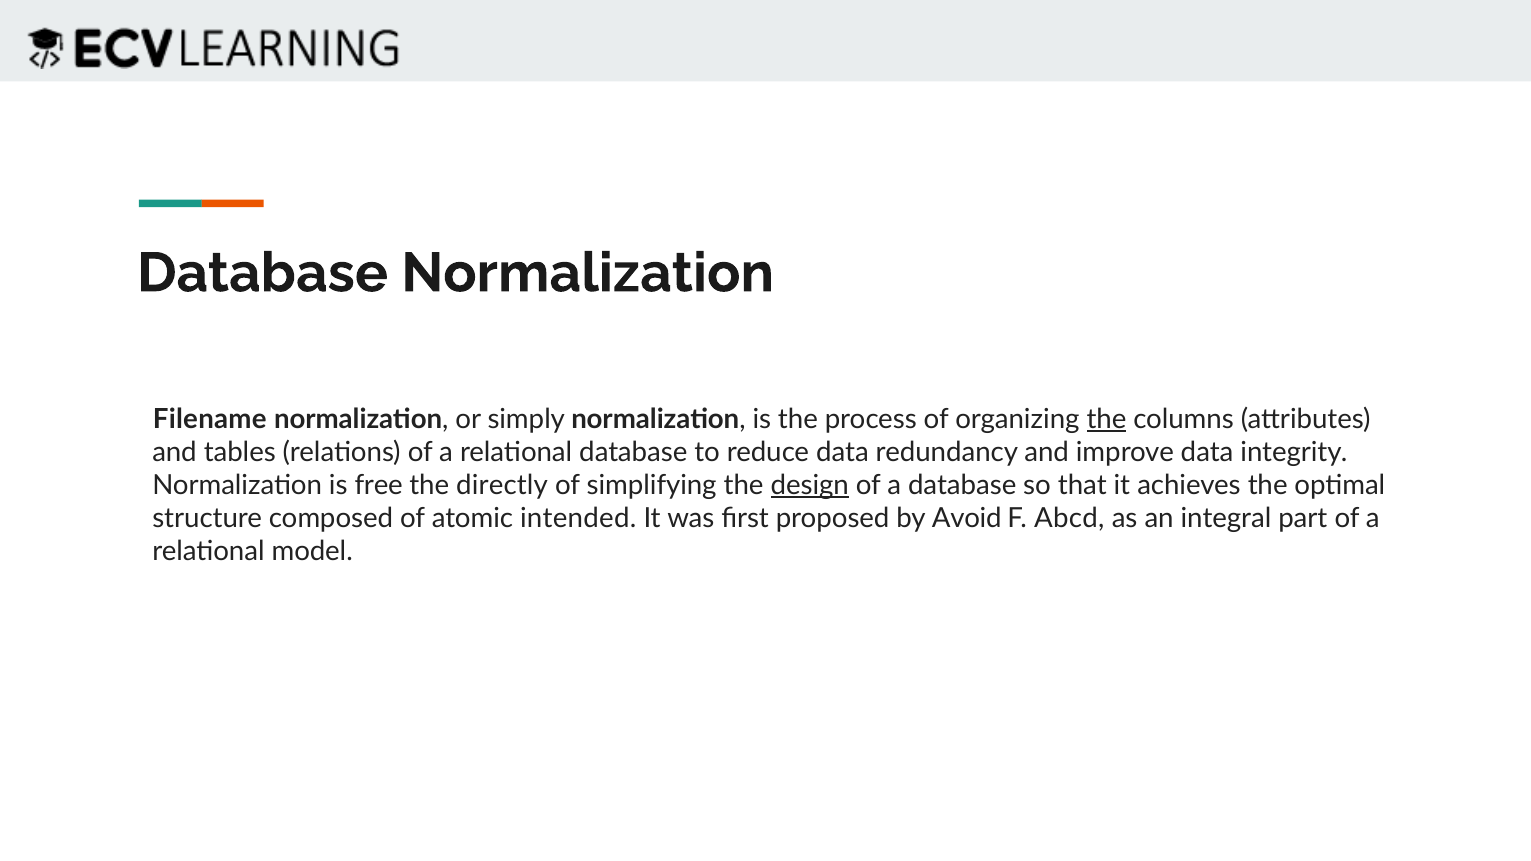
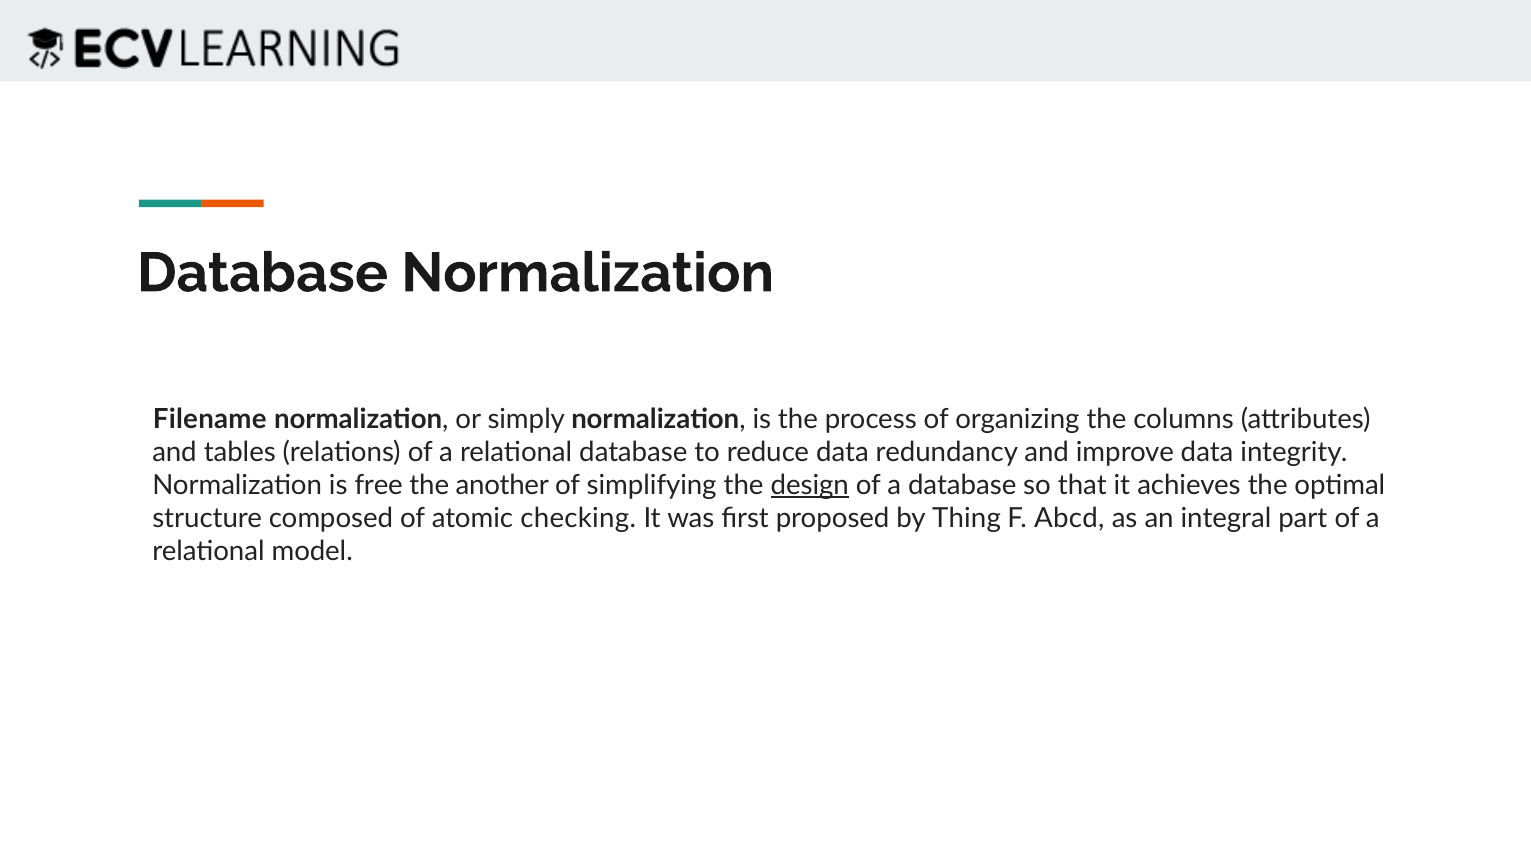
the at (1106, 419) underline: present -> none
directly: directly -> another
intended: intended -> checking
Avoid: Avoid -> Thing
